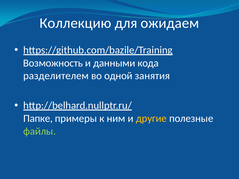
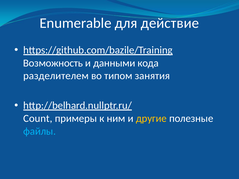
Коллекцию: Коллекцию -> Enumerable
ожидаем: ожидаем -> действие
одной: одной -> типом
Папке: Папке -> Count
файлы colour: light green -> light blue
